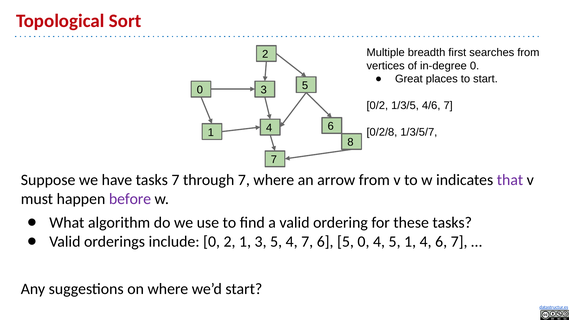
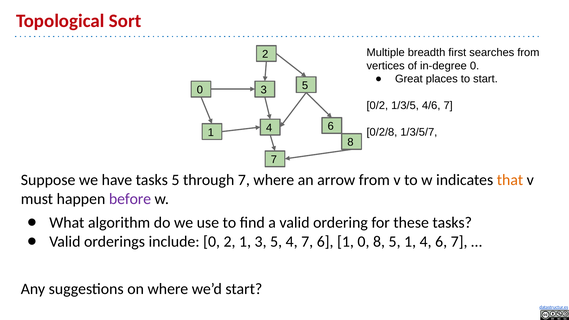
tasks 7: 7 -> 5
that colour: purple -> orange
6 5: 5 -> 1
0 4: 4 -> 8
